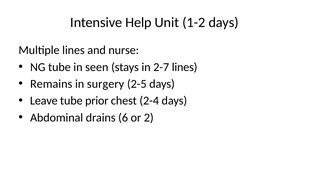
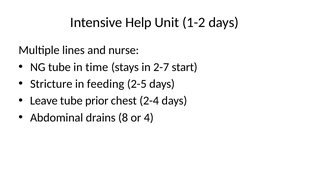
seen: seen -> time
2-7 lines: lines -> start
Remains: Remains -> Stricture
surgery: surgery -> feeding
6: 6 -> 8
2: 2 -> 4
